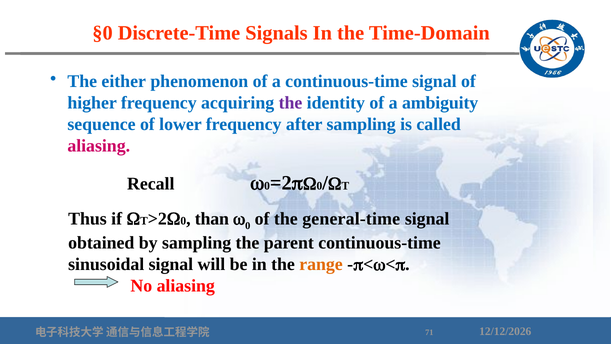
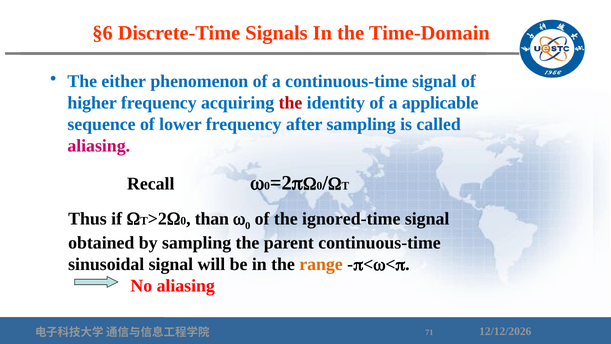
§0: §0 -> §6
the at (290, 103) colour: purple -> red
ambiguity: ambiguity -> applicable
general-time: general-time -> ignored-time
